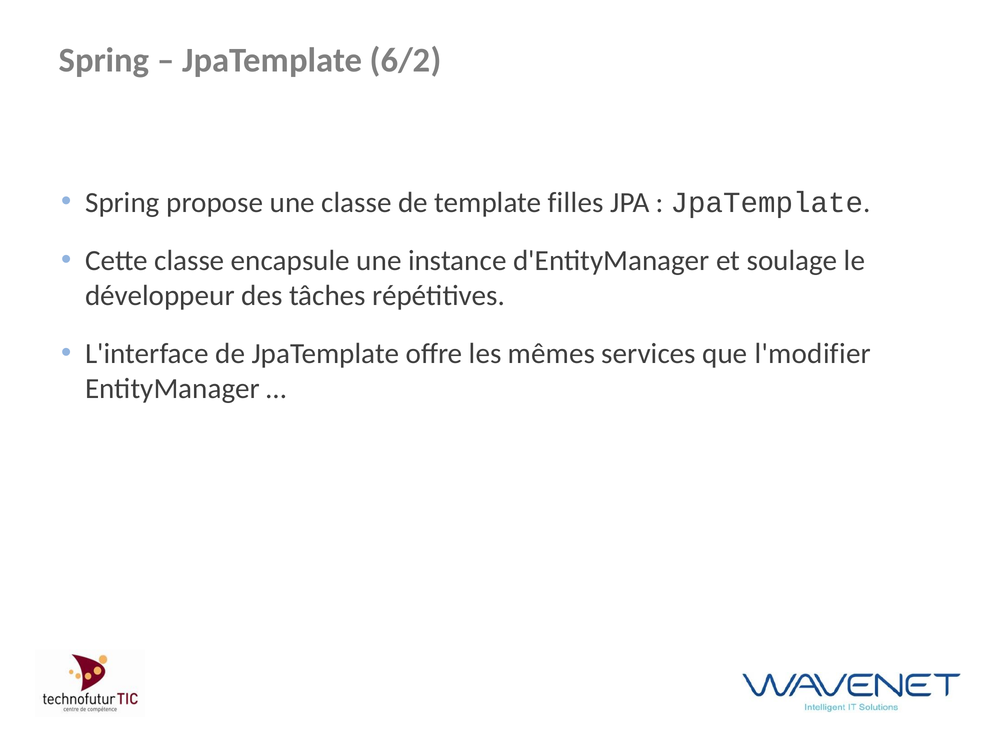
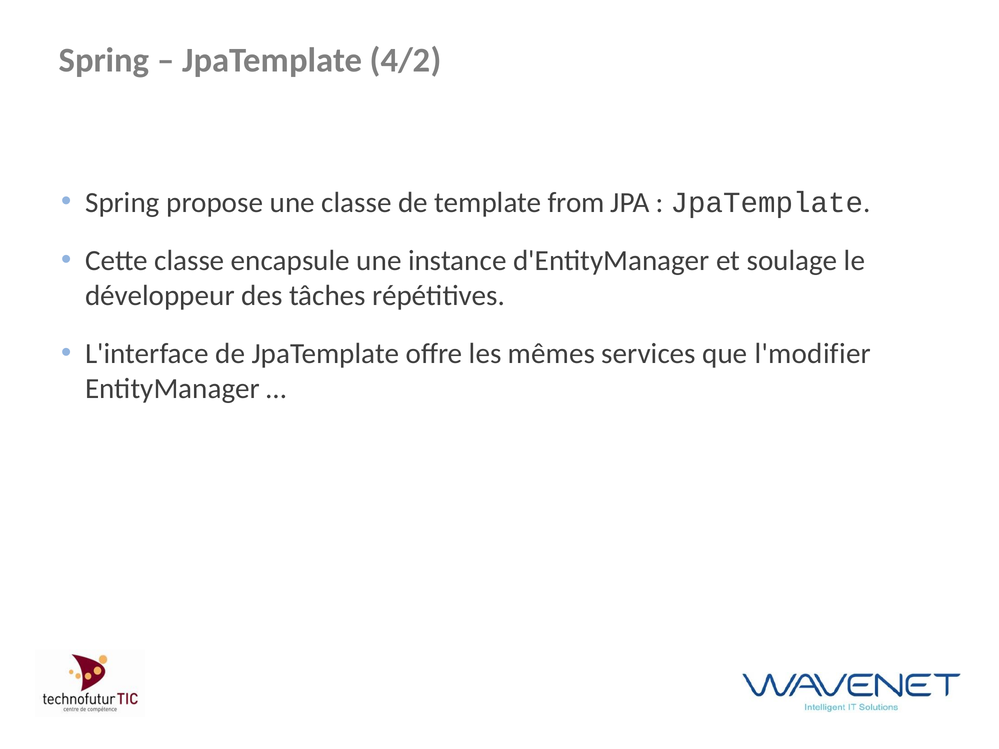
6/2: 6/2 -> 4/2
filles: filles -> from
